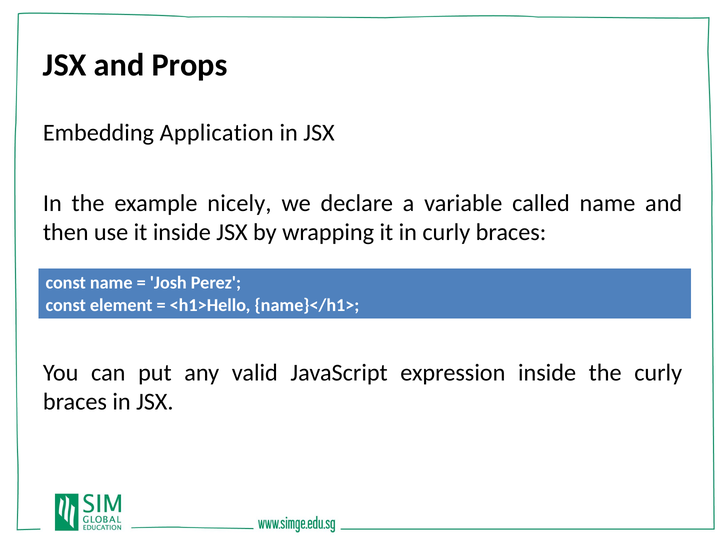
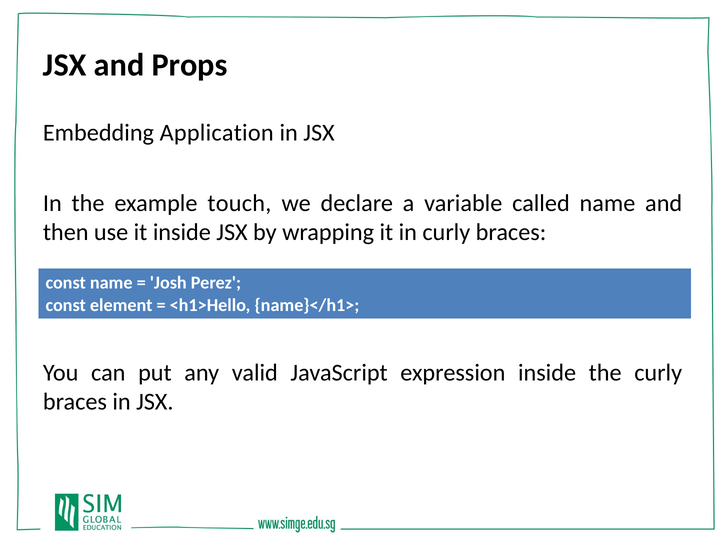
nicely: nicely -> touch
